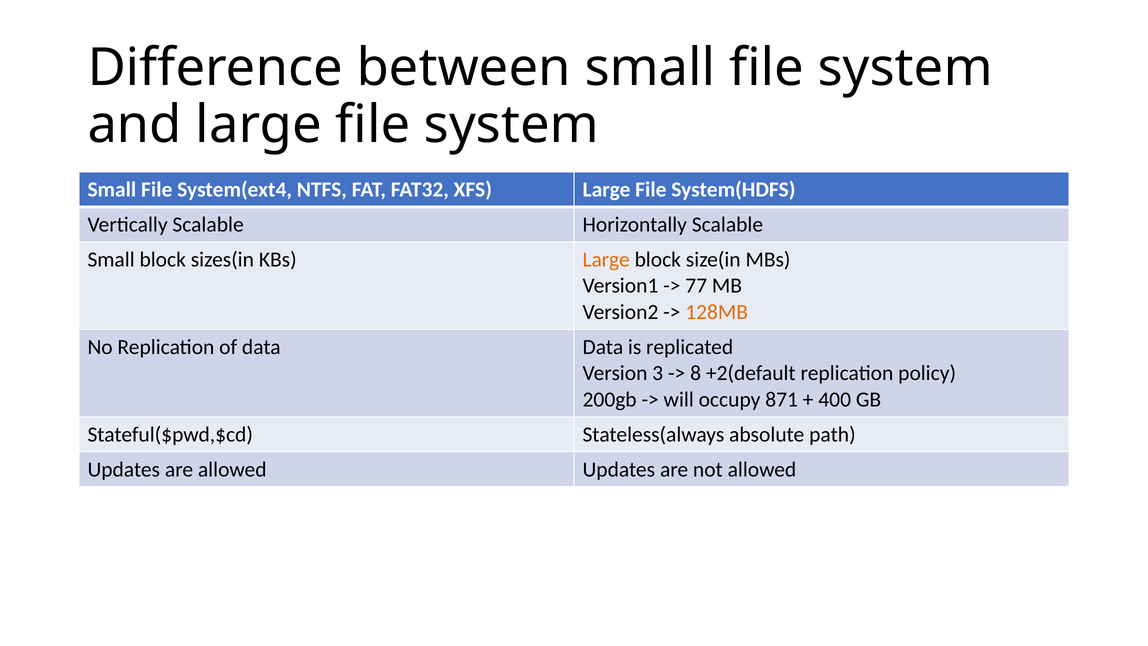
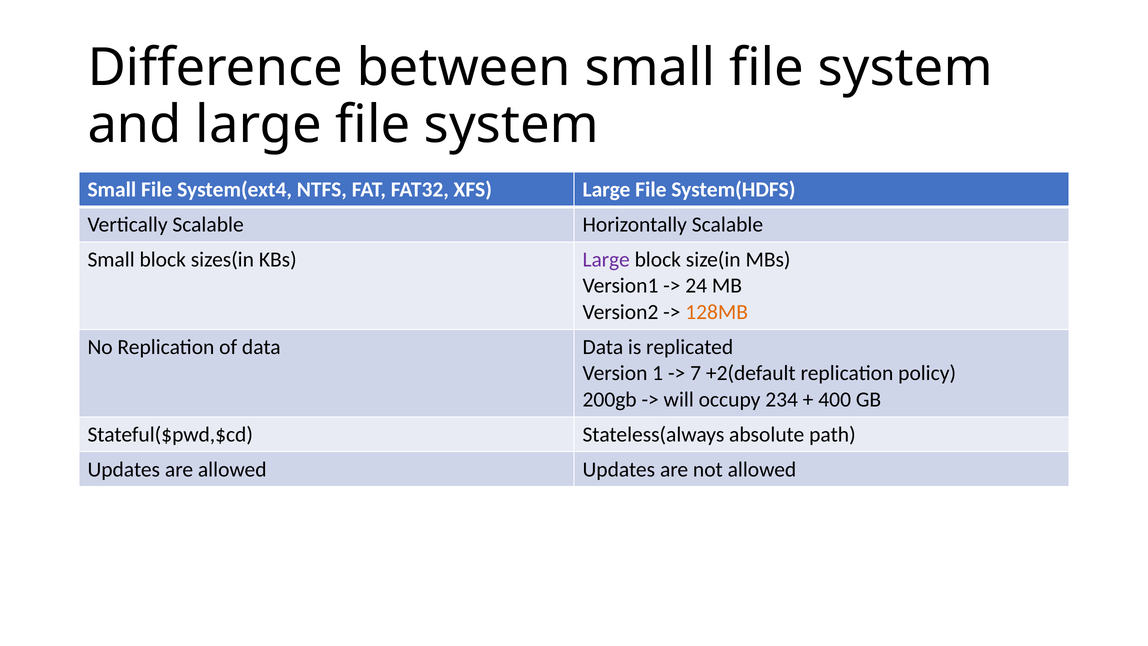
Large at (606, 259) colour: orange -> purple
77: 77 -> 24
3: 3 -> 1
8: 8 -> 7
871: 871 -> 234
